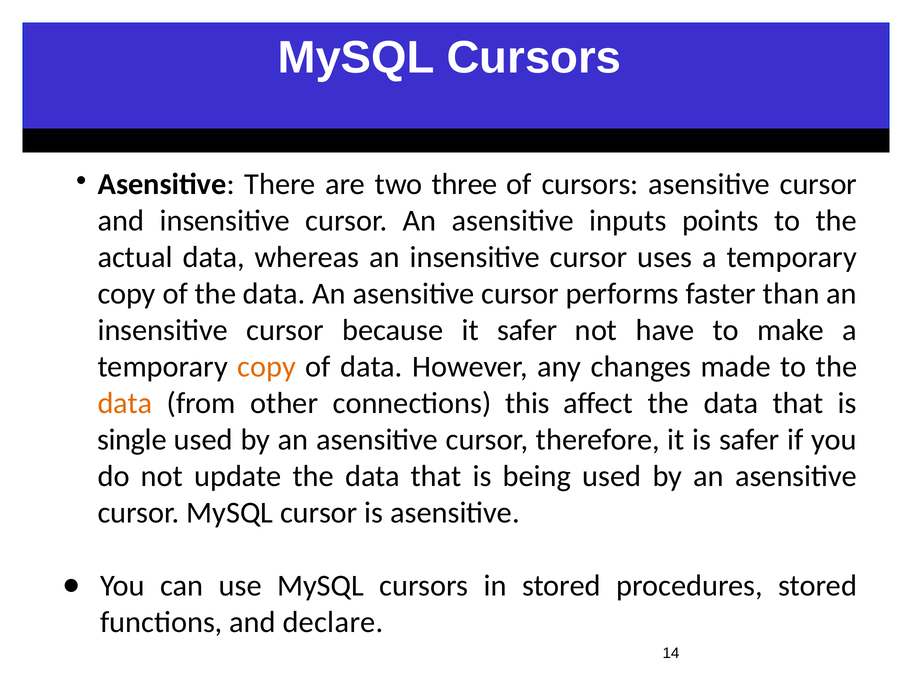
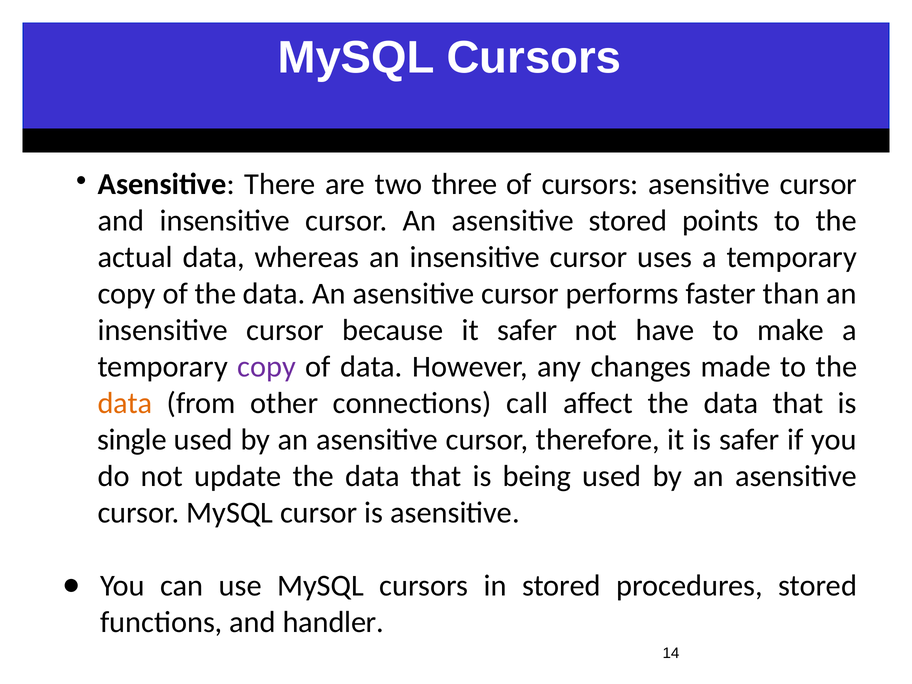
asensitive inputs: inputs -> stored
copy at (267, 367) colour: orange -> purple
this: this -> call
declare: declare -> handler
